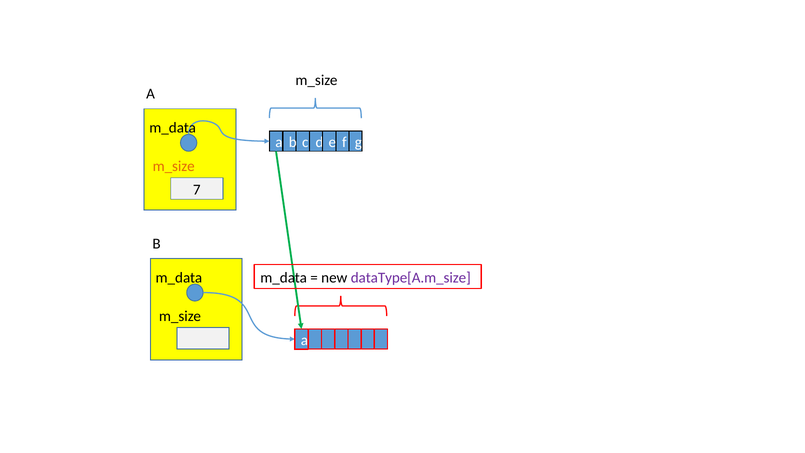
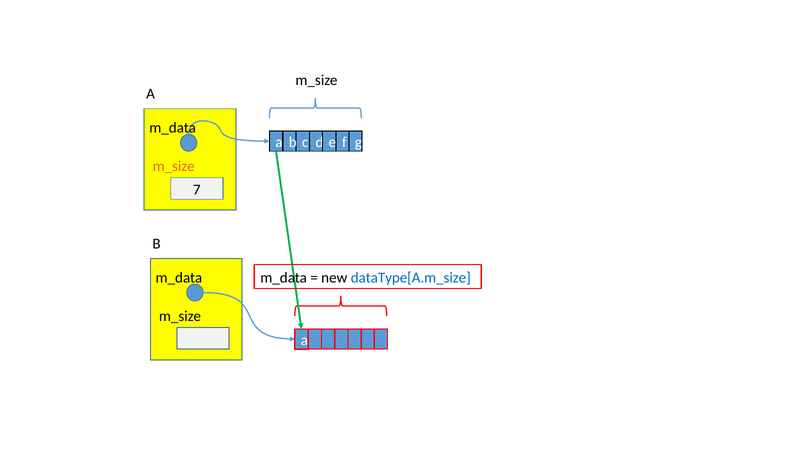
dataType[A.m_size colour: purple -> blue
